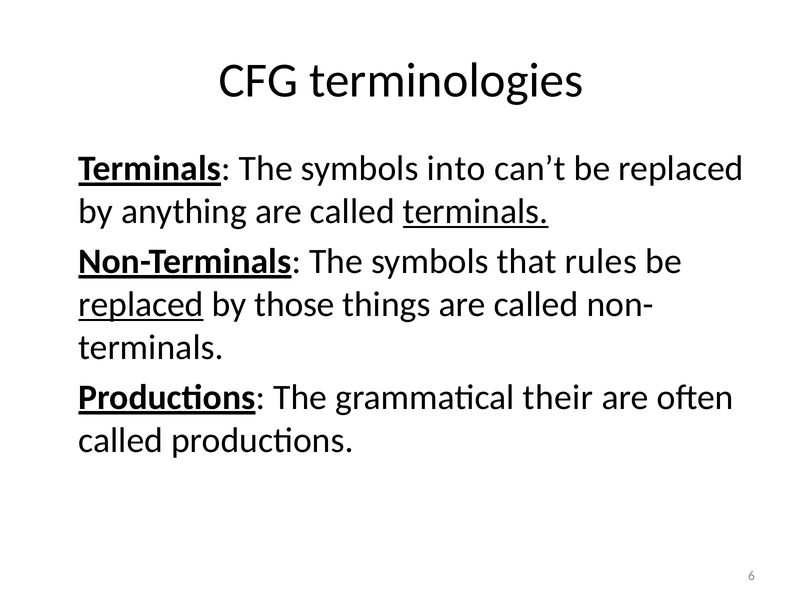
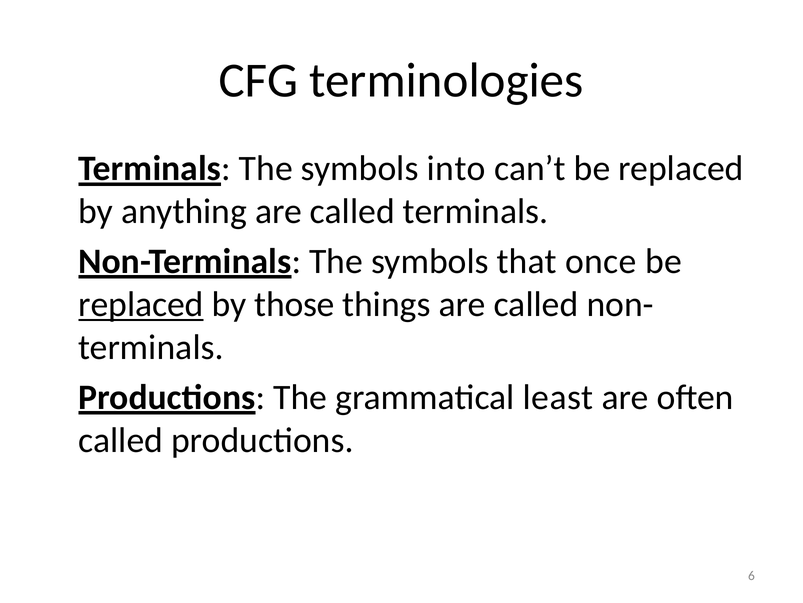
terminals at (476, 211) underline: present -> none
rules: rules -> once
their: their -> least
